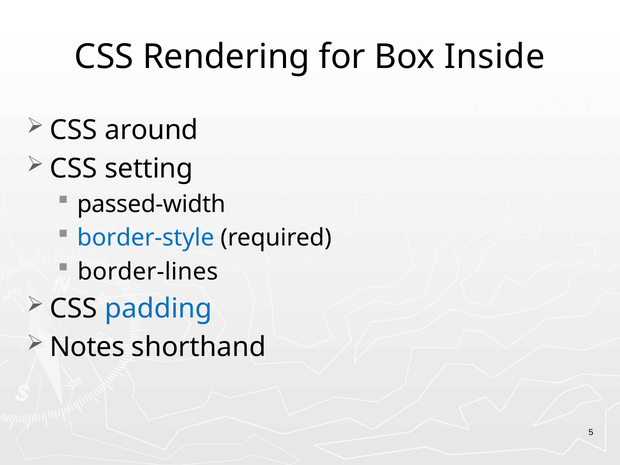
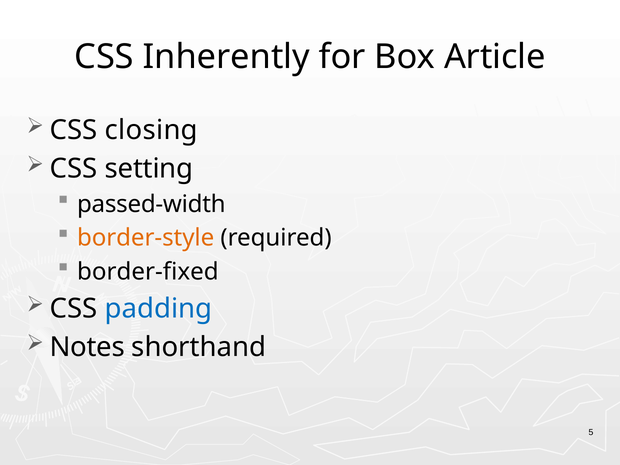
Rendering: Rendering -> Inherently
Inside: Inside -> Article
around: around -> closing
border-style colour: blue -> orange
border-lines: border-lines -> border-fixed
